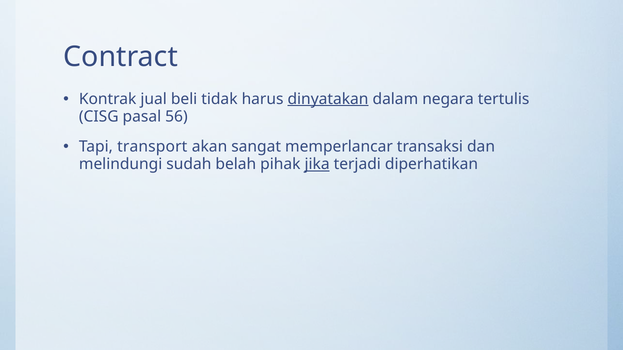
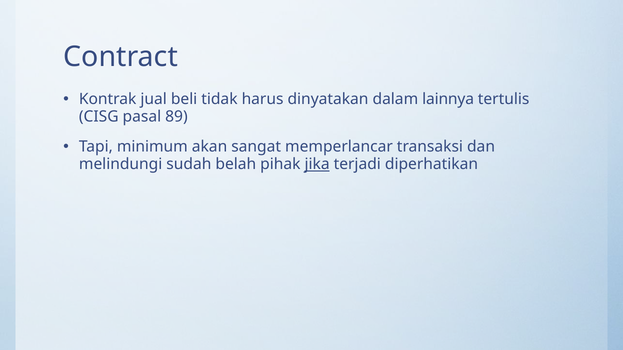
dinyatakan underline: present -> none
negara: negara -> lainnya
56: 56 -> 89
transport: transport -> minimum
